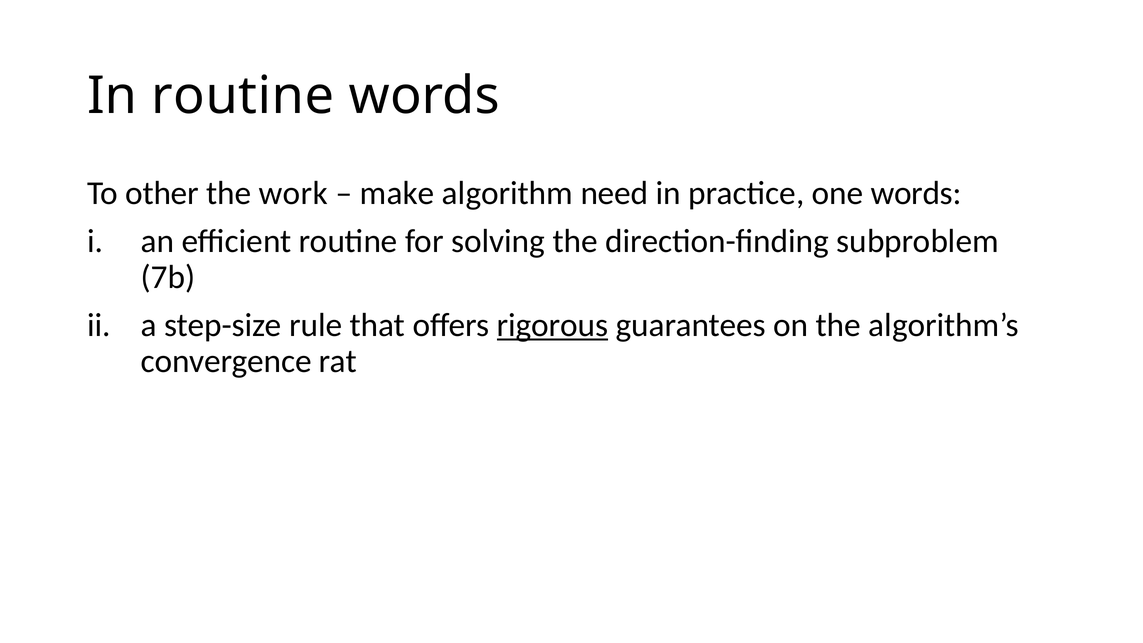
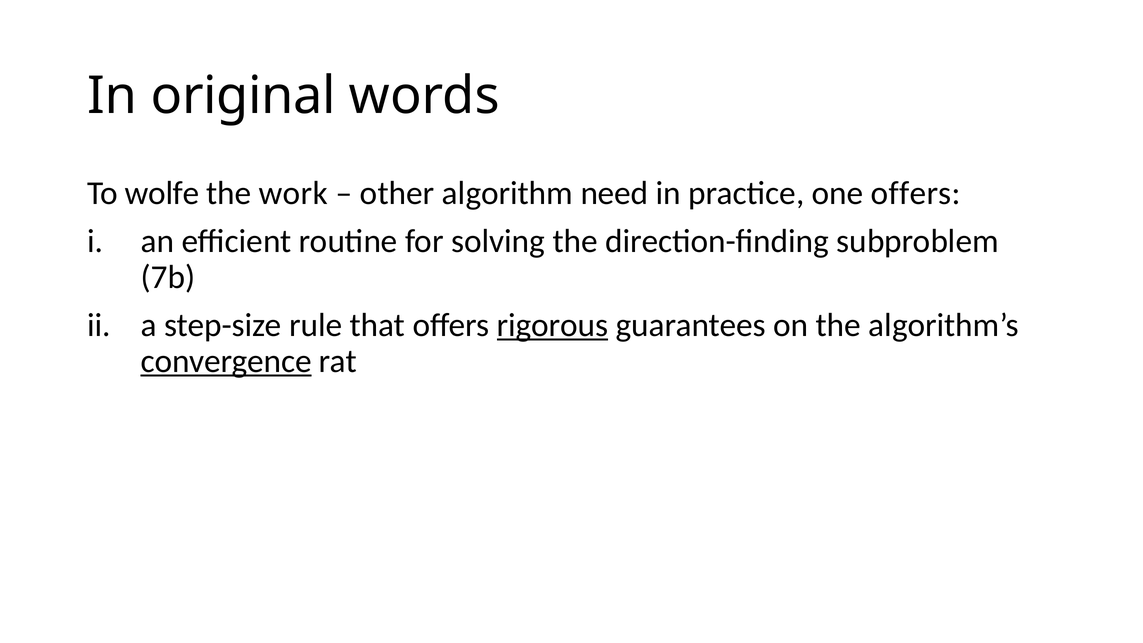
In routine: routine -> original
other: other -> wolfe
make: make -> other
one words: words -> offers
convergence underline: none -> present
